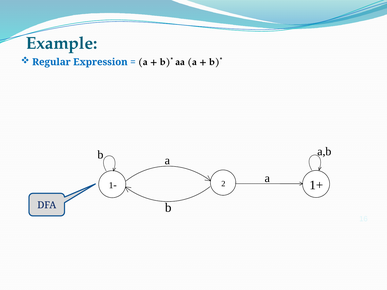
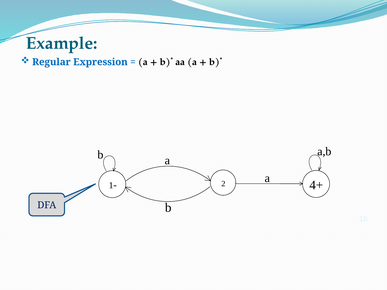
1+: 1+ -> 4+
